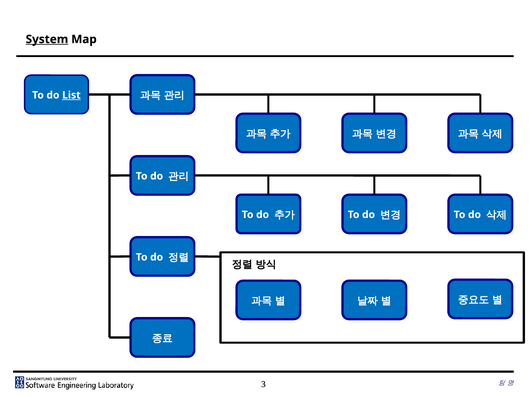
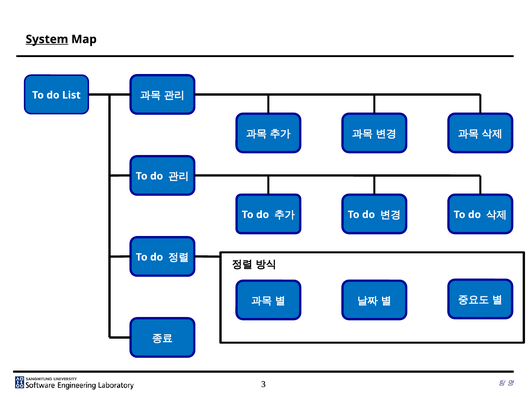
List underline: present -> none
